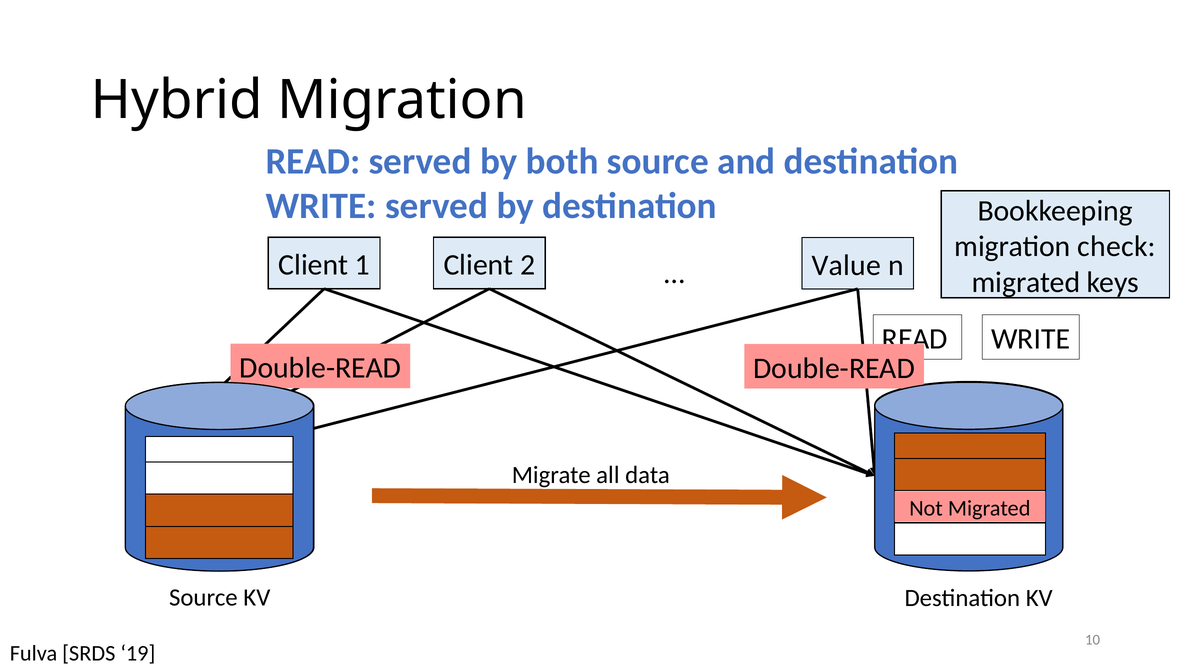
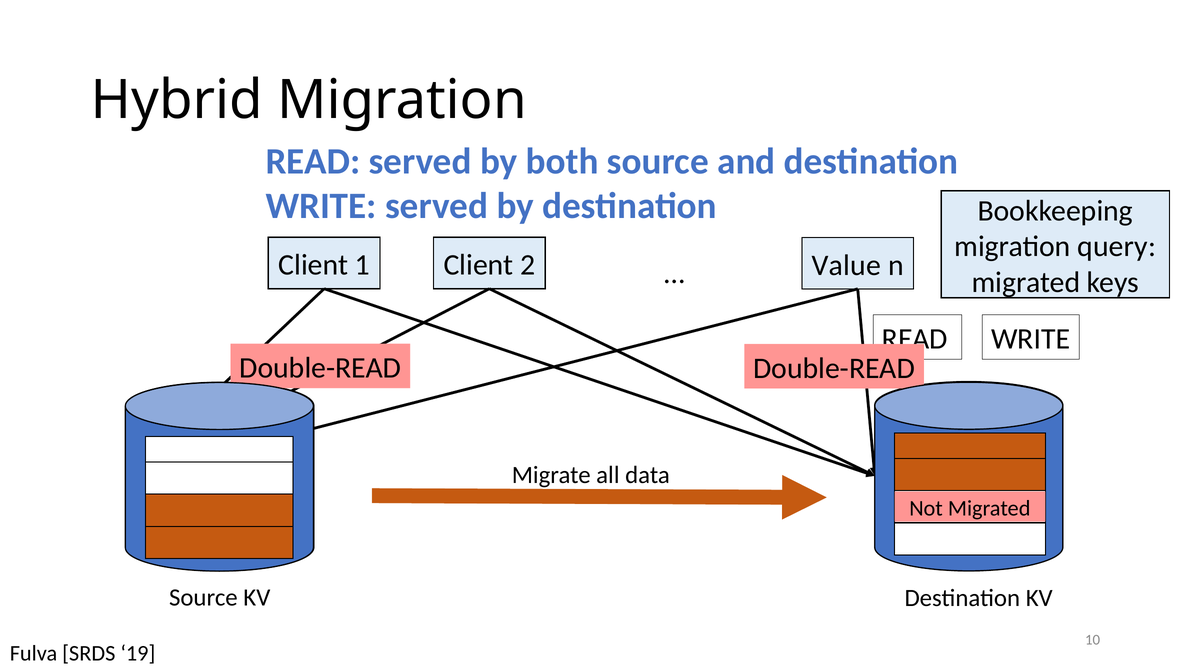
check: check -> query
